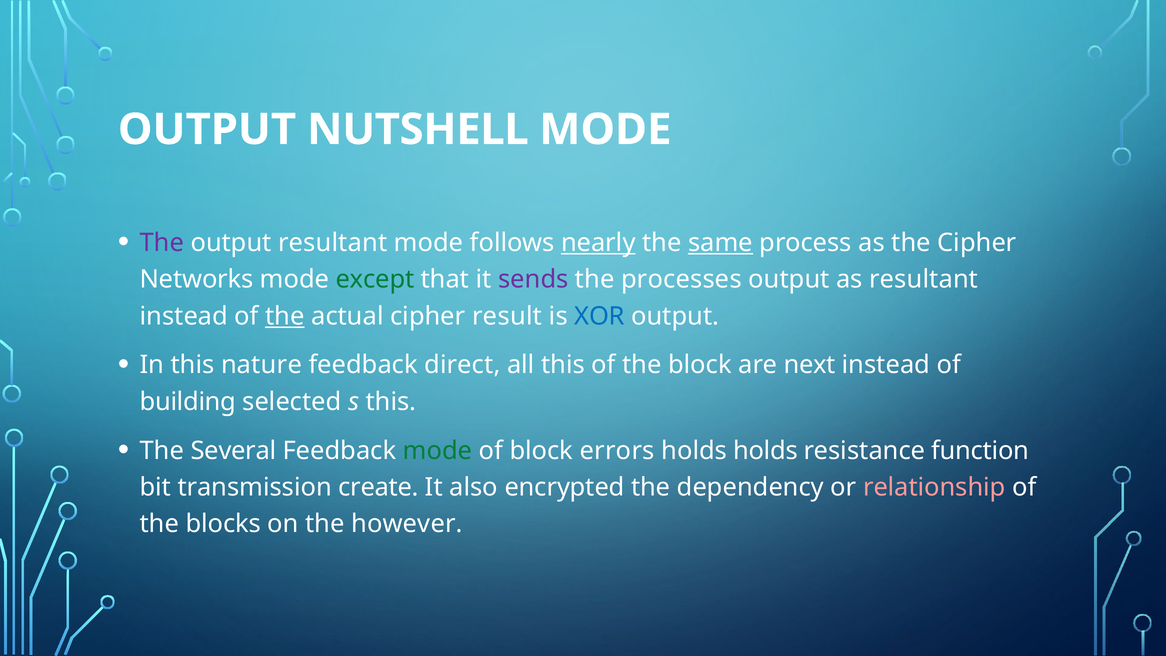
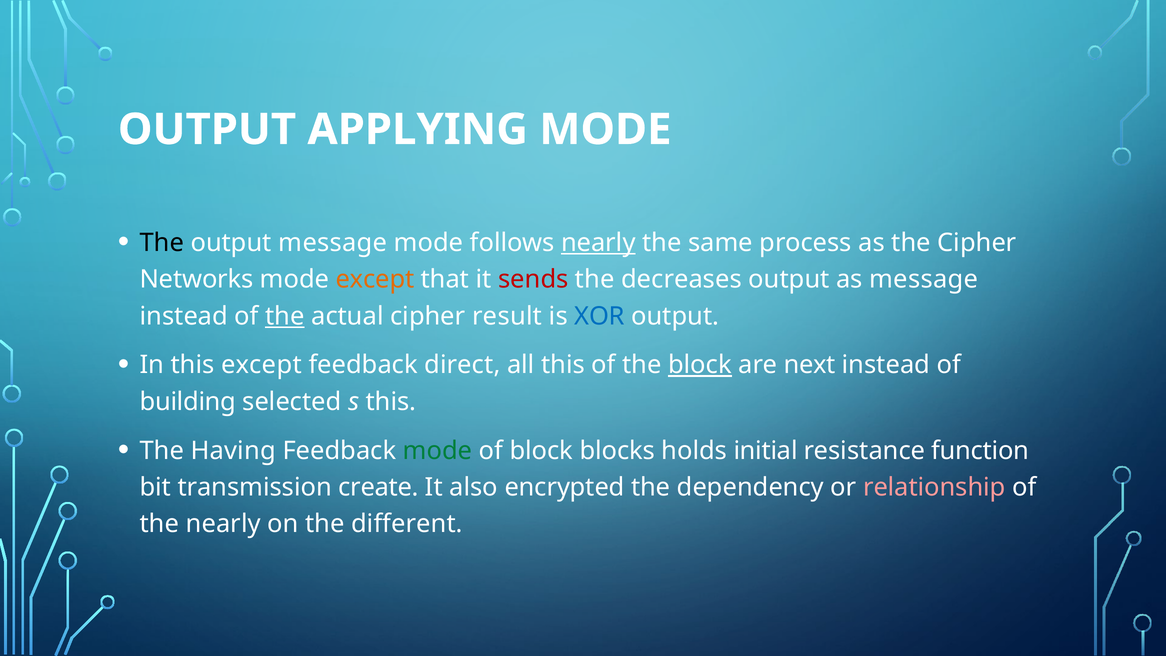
NUTSHELL: NUTSHELL -> APPLYING
The at (162, 243) colour: purple -> black
output resultant: resultant -> message
same underline: present -> none
except at (375, 279) colour: green -> orange
sends colour: purple -> red
processes: processes -> decreases
as resultant: resultant -> message
this nature: nature -> except
block at (700, 365) underline: none -> present
Several: Several -> Having
errors: errors -> blocks
holds holds: holds -> initial
the blocks: blocks -> nearly
however: however -> different
